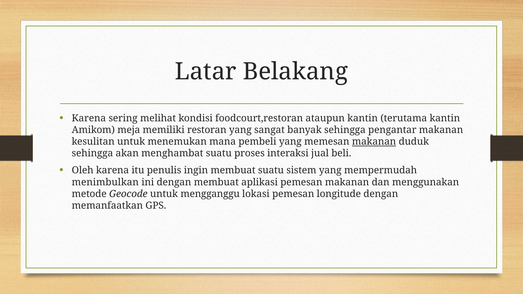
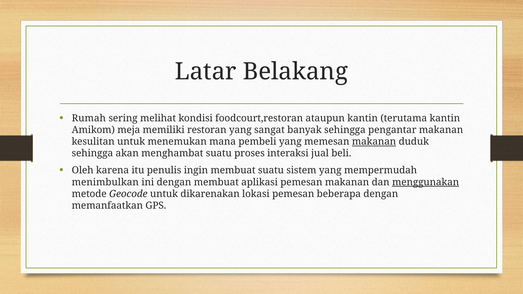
Karena at (89, 118): Karena -> Rumah
menggunakan underline: none -> present
mengganggu: mengganggu -> dikarenakan
longitude: longitude -> beberapa
